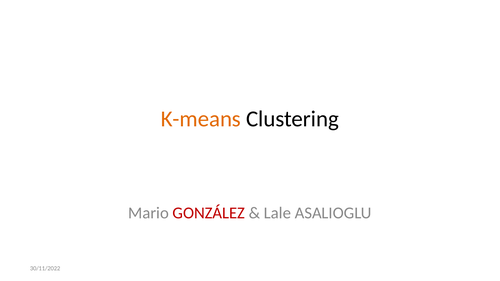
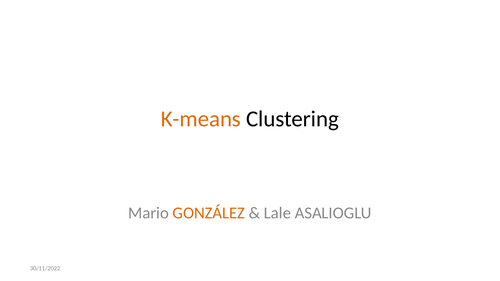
GONZÁLEZ colour: red -> orange
